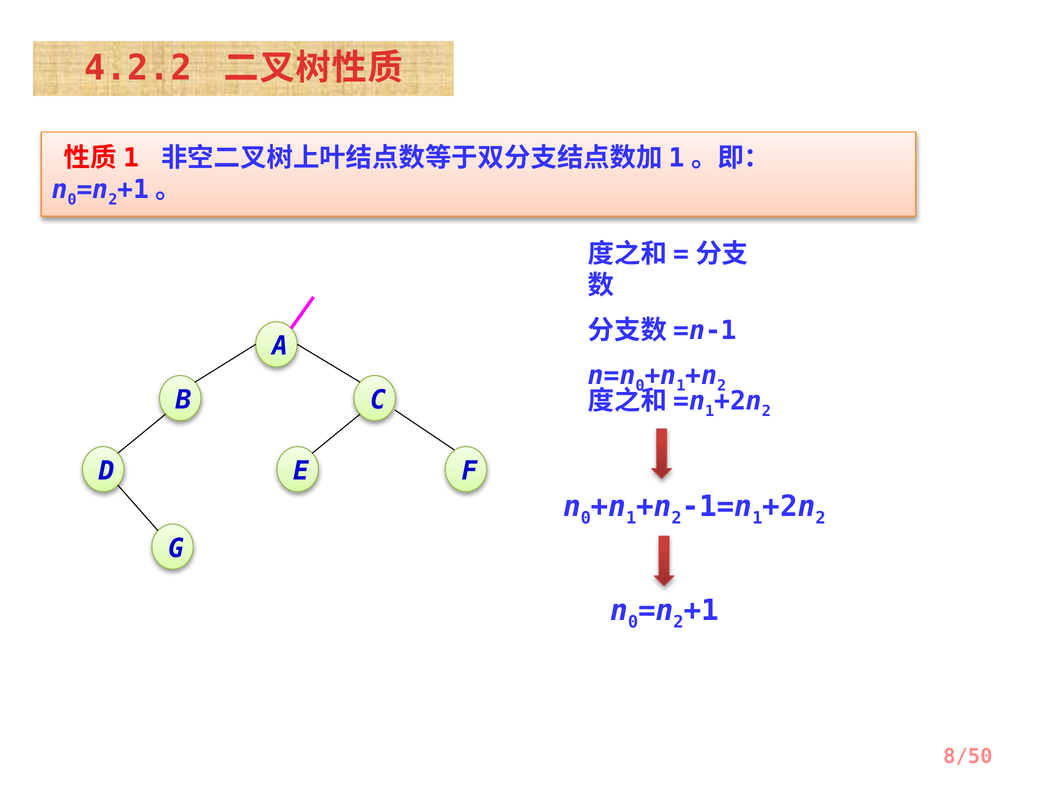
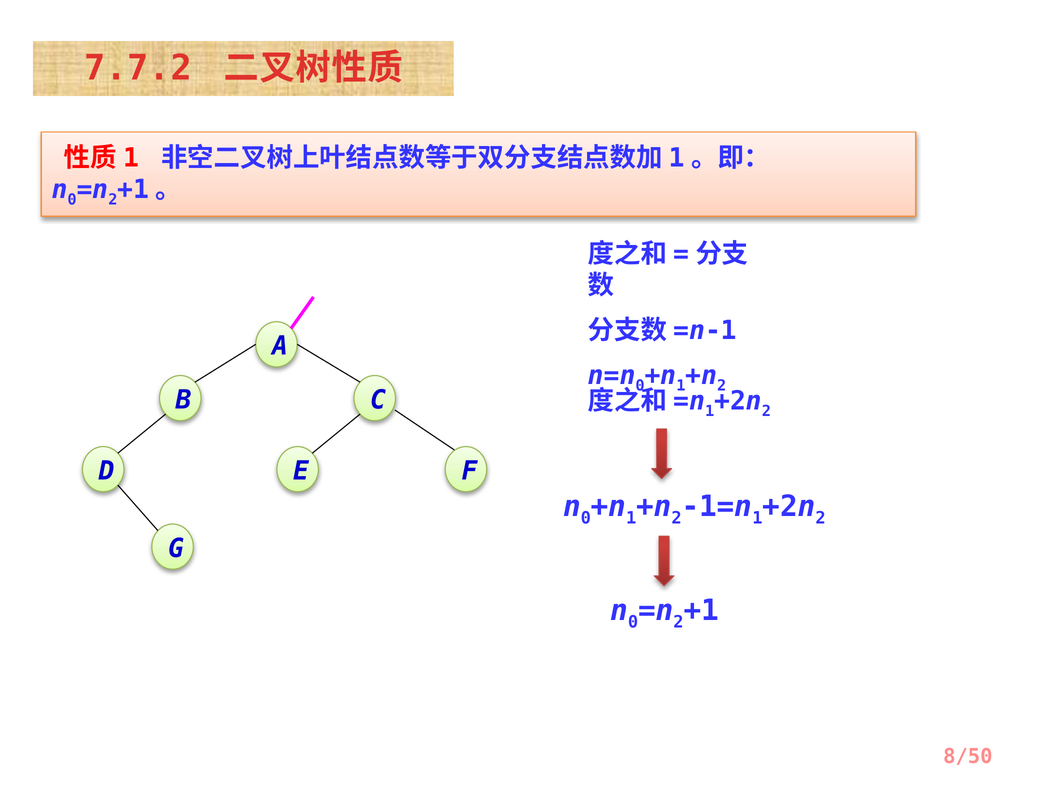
4.2.2: 4.2.2 -> 7.7.2
